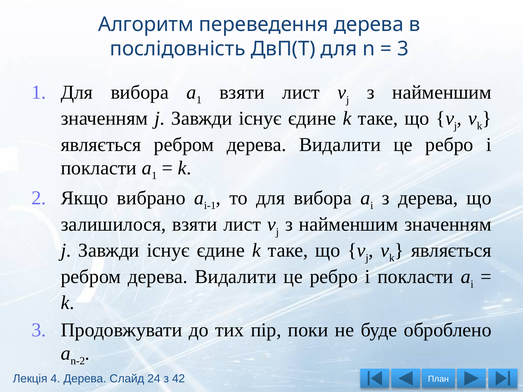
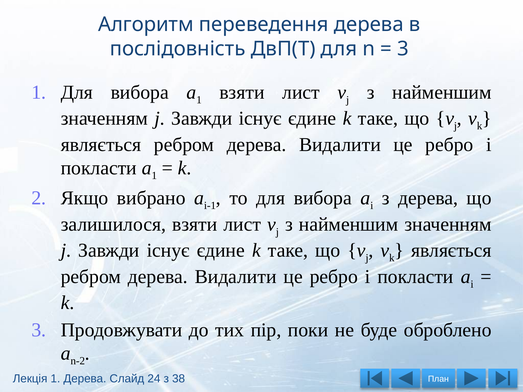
Лекція 4: 4 -> 1
42: 42 -> 38
